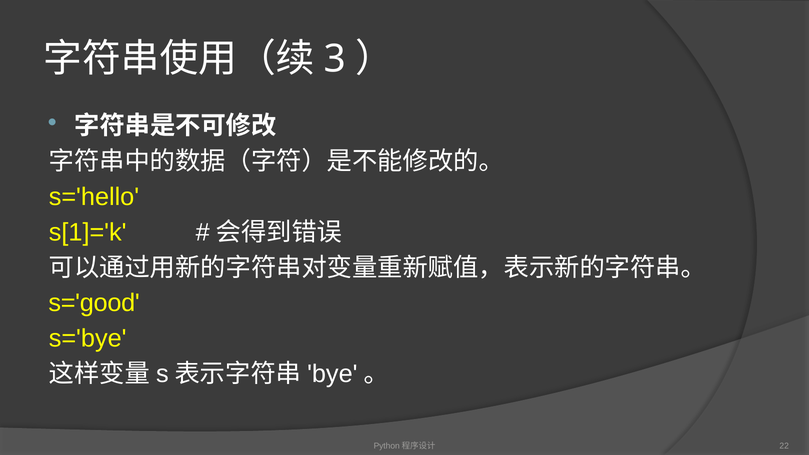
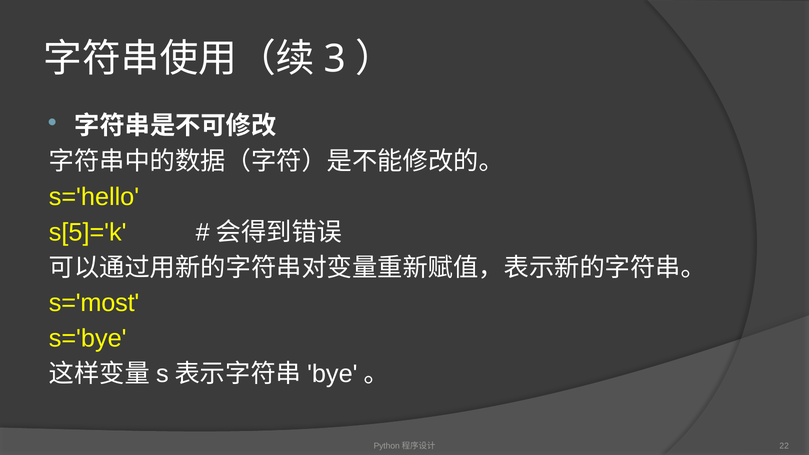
s[1]='k: s[1]='k -> s[5]='k
s='good: s='good -> s='most
